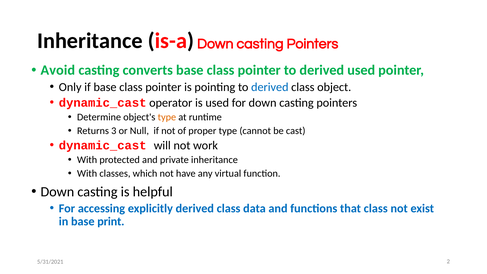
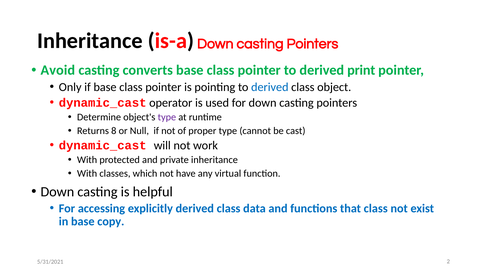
derived used: used -> print
type at (167, 117) colour: orange -> purple
3: 3 -> 8
print: print -> copy
